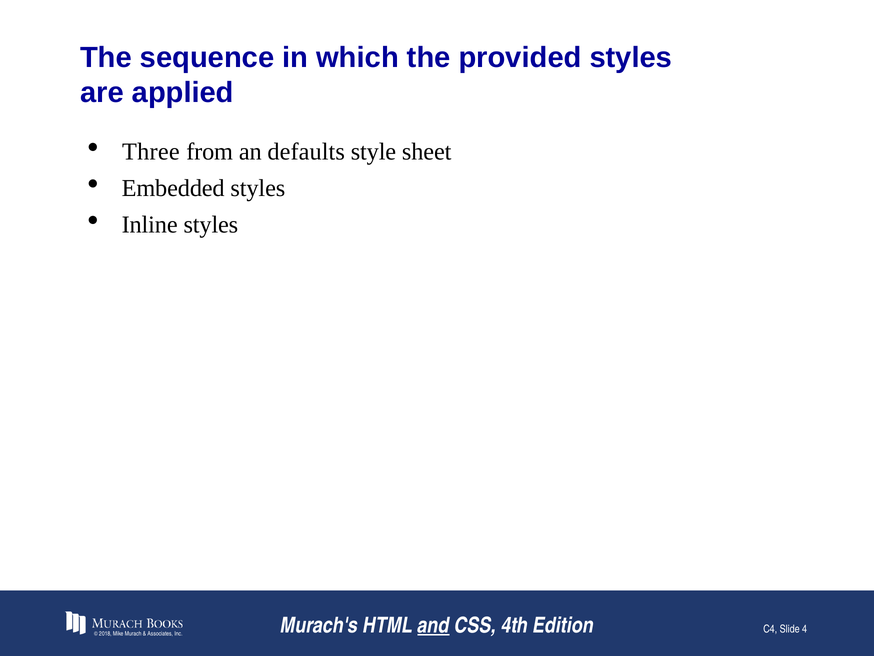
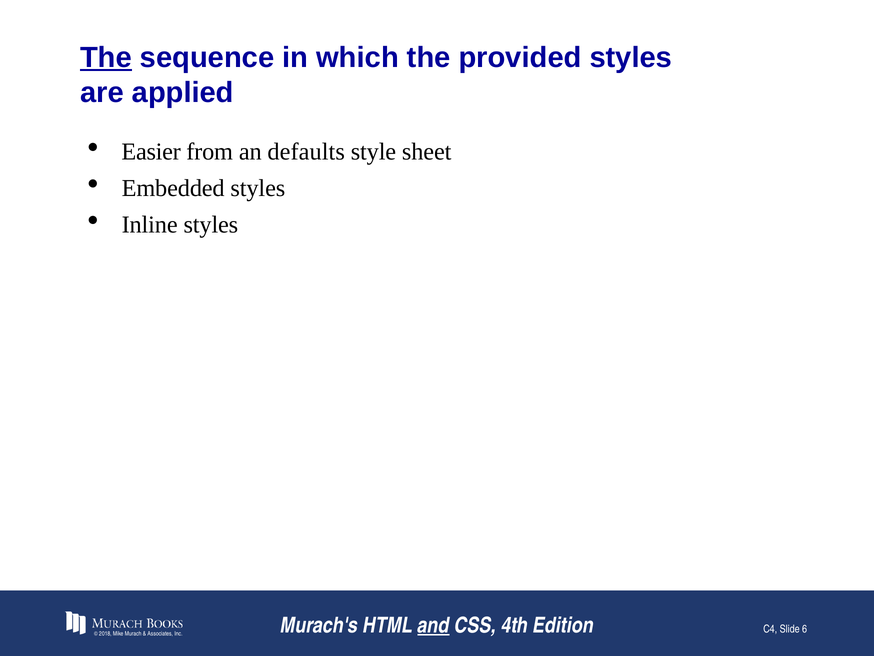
The at (106, 57) underline: none -> present
Three: Three -> Easier
4: 4 -> 6
